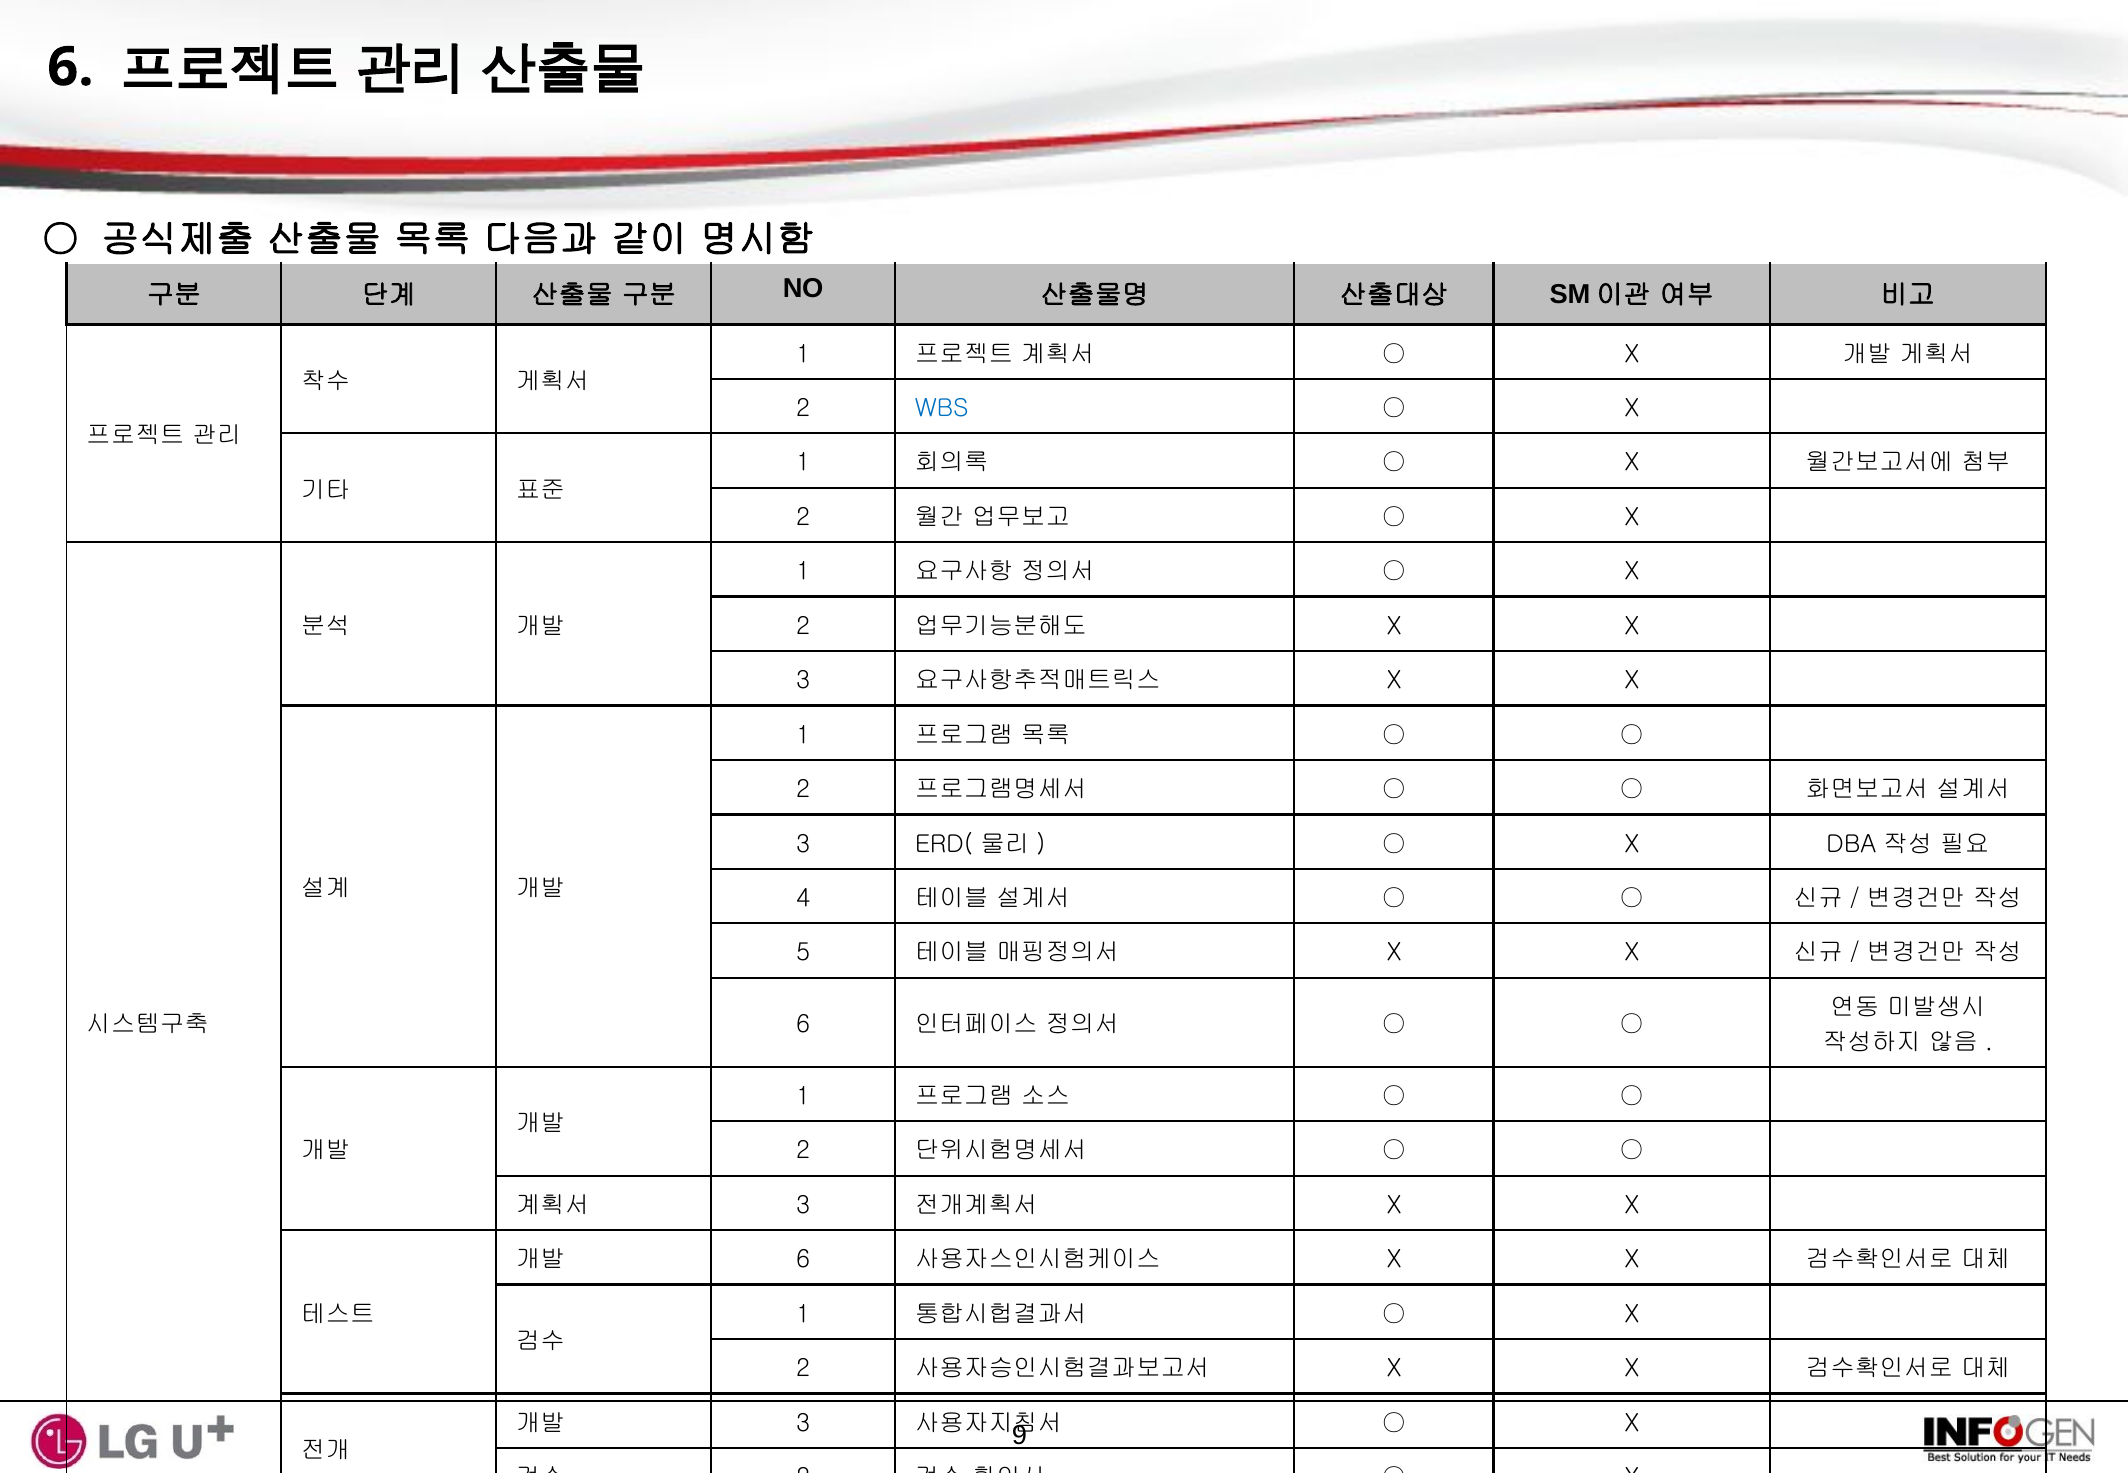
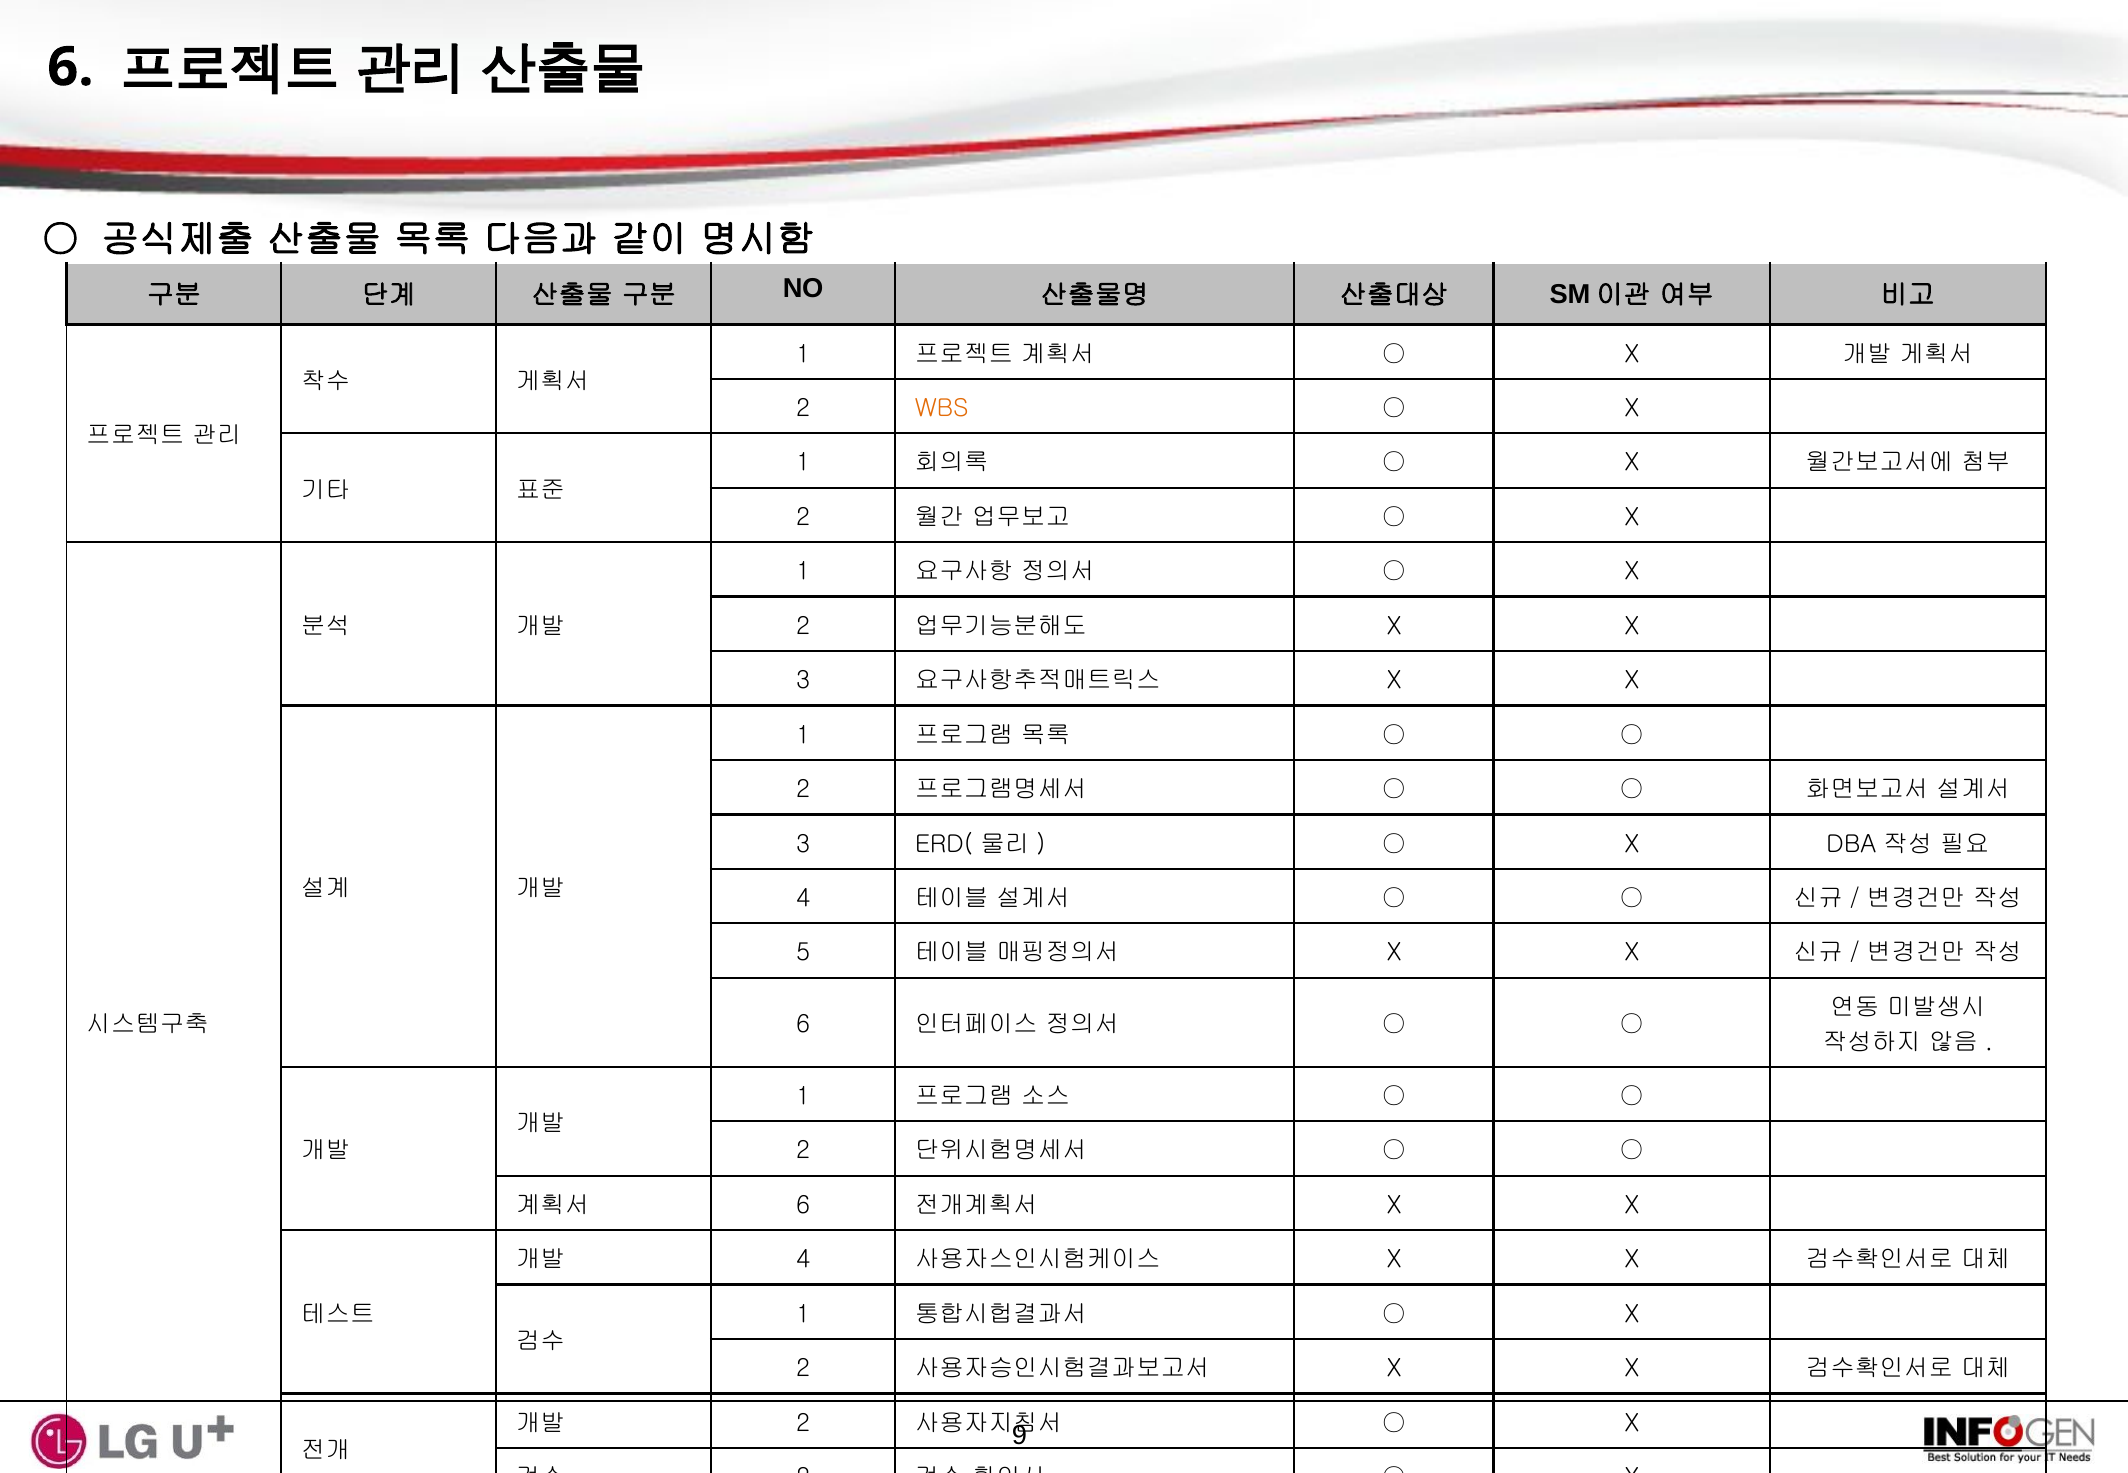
WBS colour: blue -> orange
3 at (803, 1205): 3 -> 6
6 at (803, 1260): 6 -> 4
3 at (803, 1423): 3 -> 2
